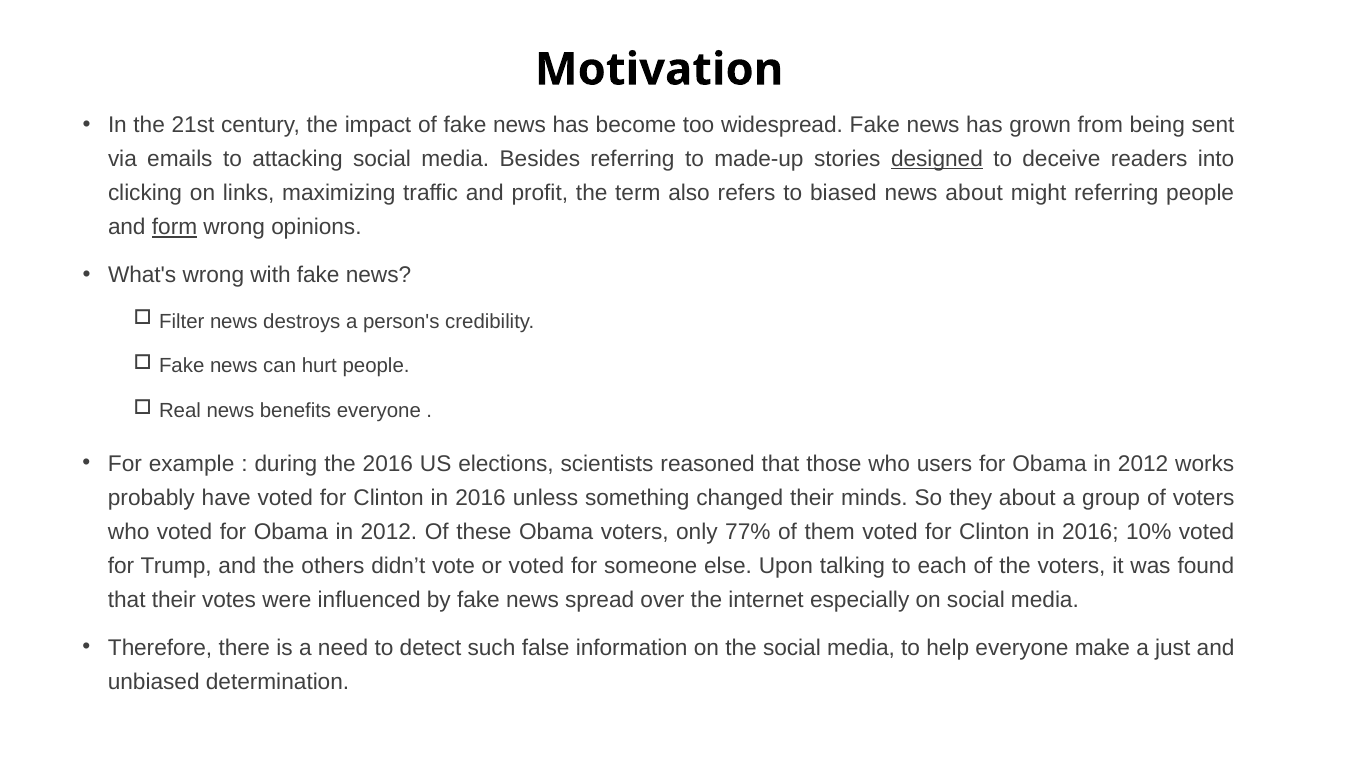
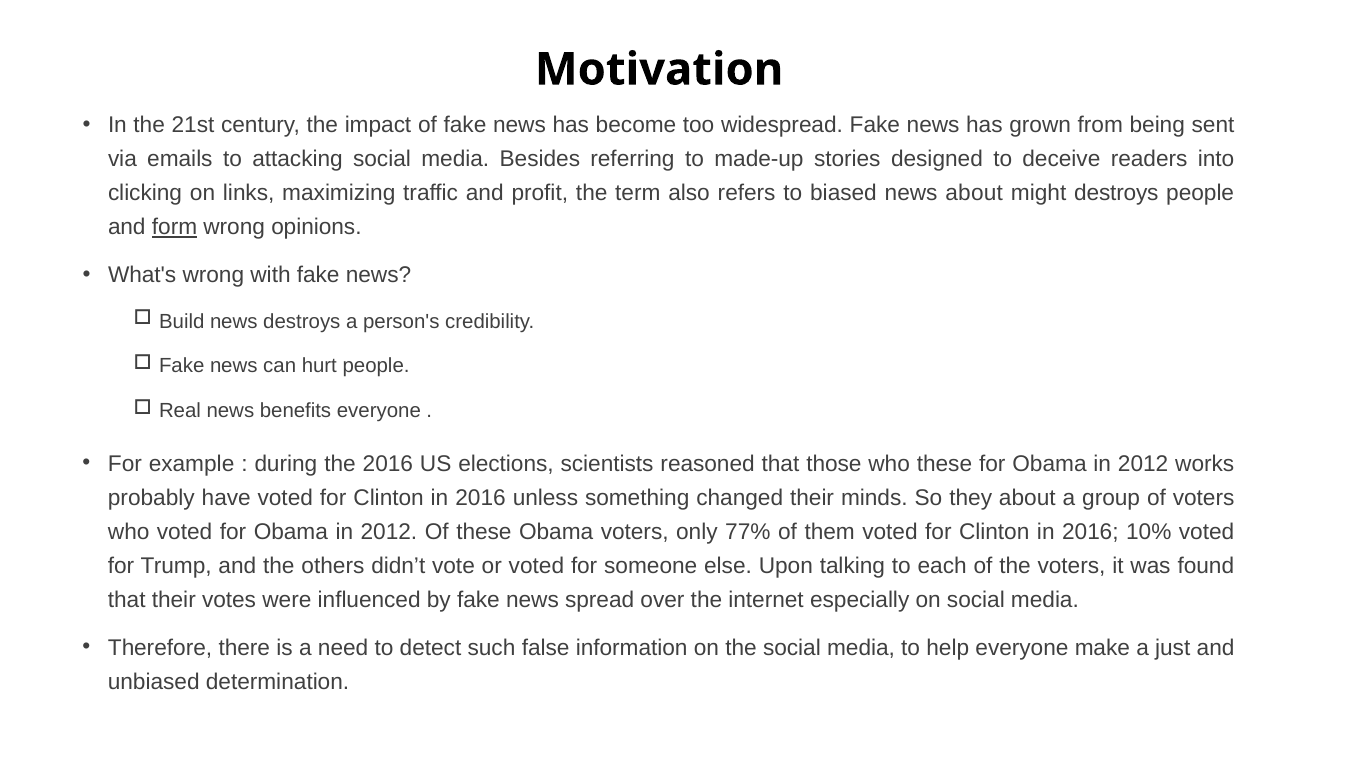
designed underline: present -> none
might referring: referring -> destroys
Filter: Filter -> Build
who users: users -> these
